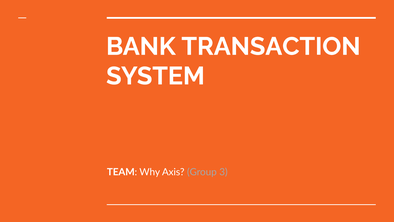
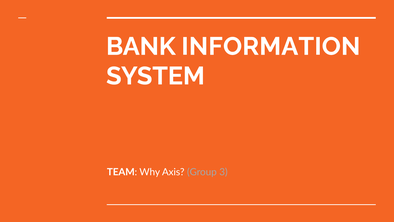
TRANSACTION: TRANSACTION -> INFORMATION
